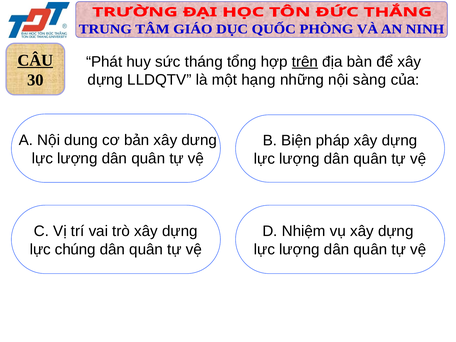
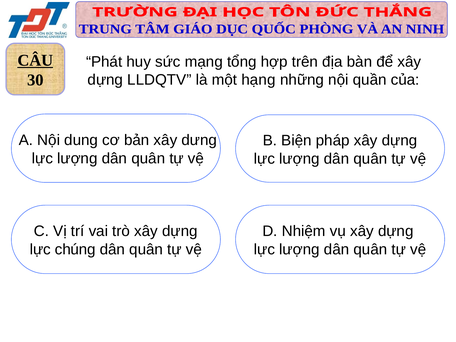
tháng: tháng -> mạng
trên underline: present -> none
sàng: sàng -> quần
